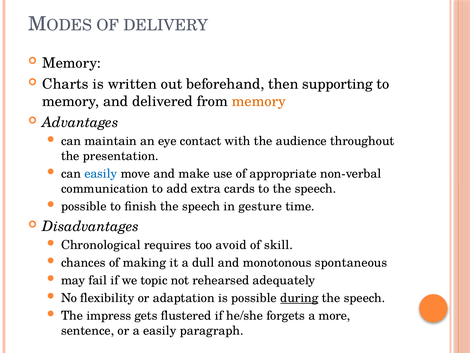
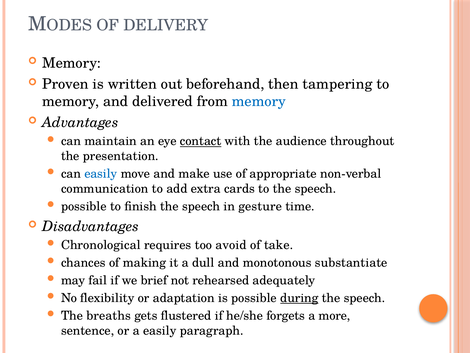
Charts: Charts -> Proven
supporting: supporting -> tampering
memory at (259, 101) colour: orange -> blue
contact underline: none -> present
skill: skill -> take
spontaneous: spontaneous -> substantiate
topic: topic -> brief
impress: impress -> breaths
